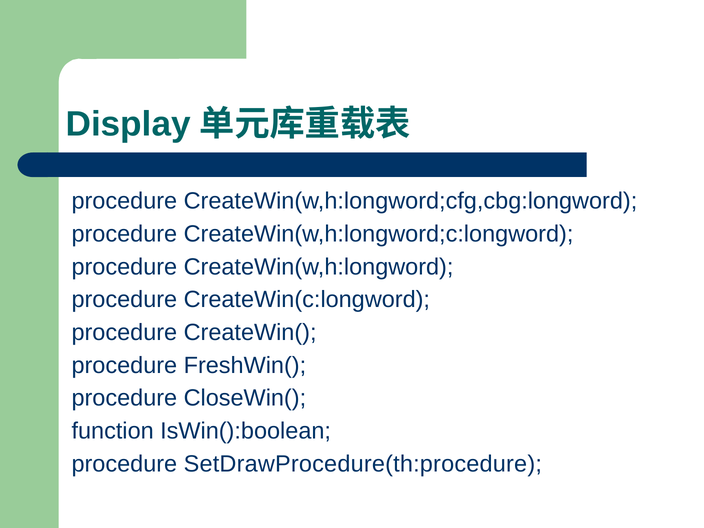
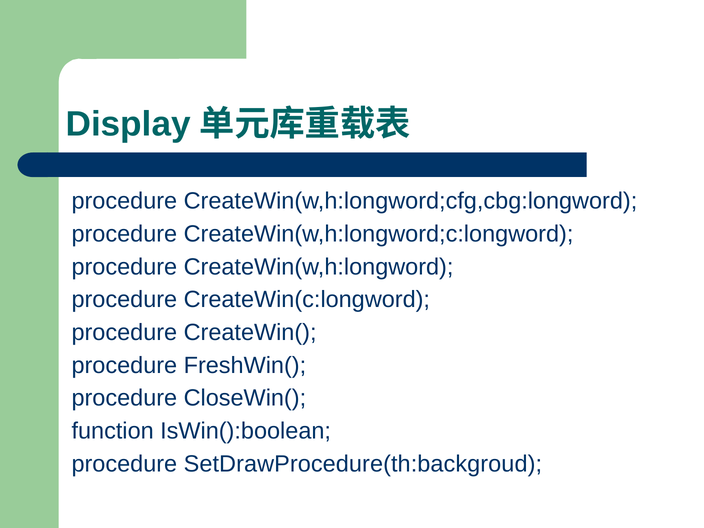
SetDrawProcedure(th:procedure: SetDrawProcedure(th:procedure -> SetDrawProcedure(th:backgroud
